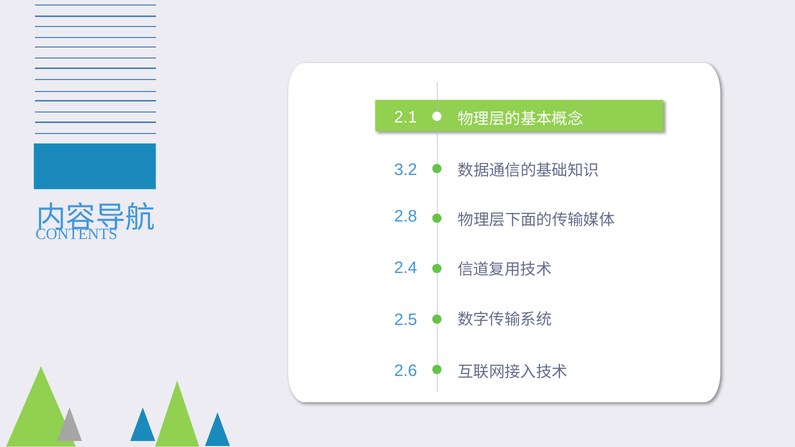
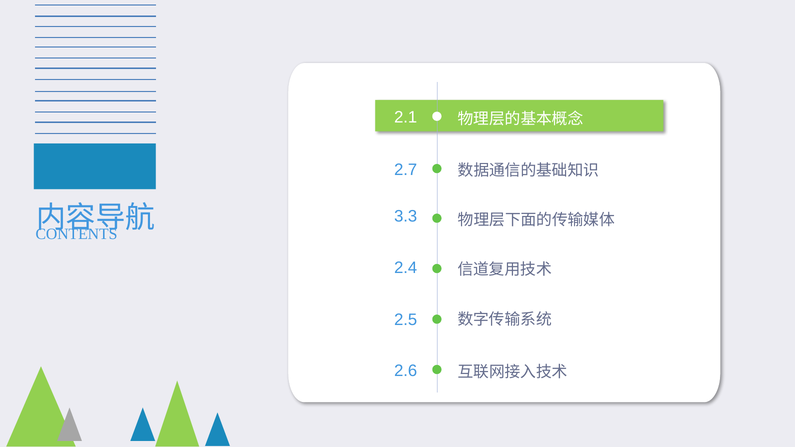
3.2: 3.2 -> 2.7
2.8: 2.8 -> 3.3
